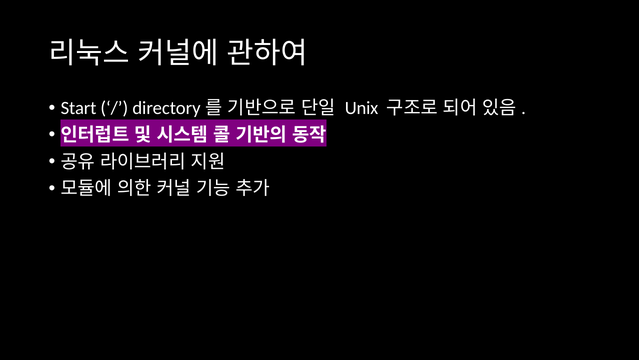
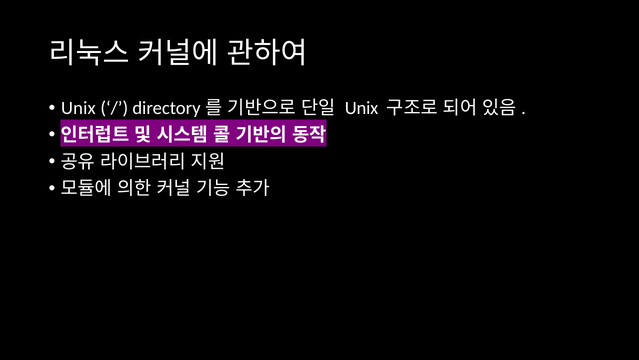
Start at (79, 108): Start -> Unix
